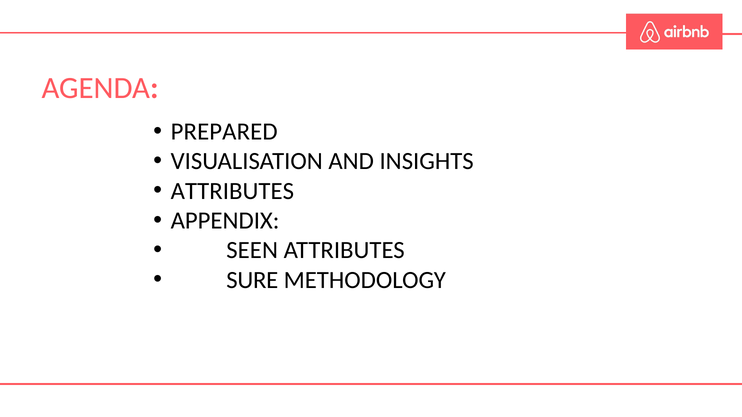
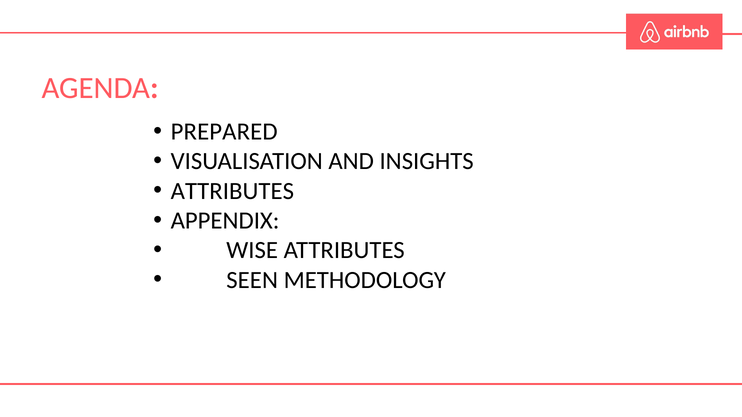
SEEN: SEEN -> WISE
SURE: SURE -> SEEN
